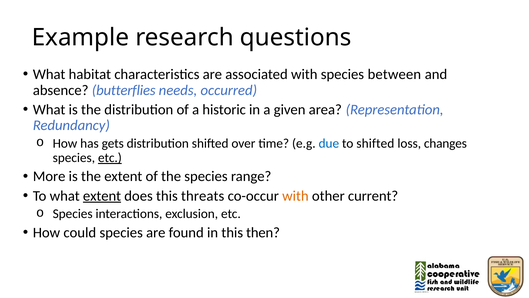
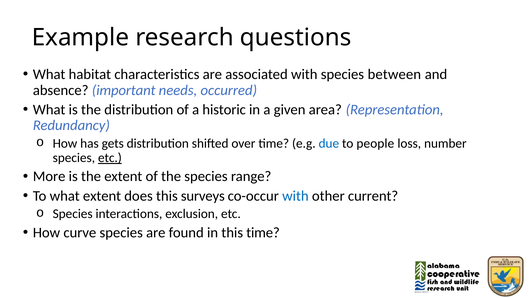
butterflies: butterflies -> important
to shifted: shifted -> people
changes: changes -> number
extent at (102, 196) underline: present -> none
threats: threats -> surveys
with at (295, 196) colour: orange -> blue
could: could -> curve
this then: then -> time
